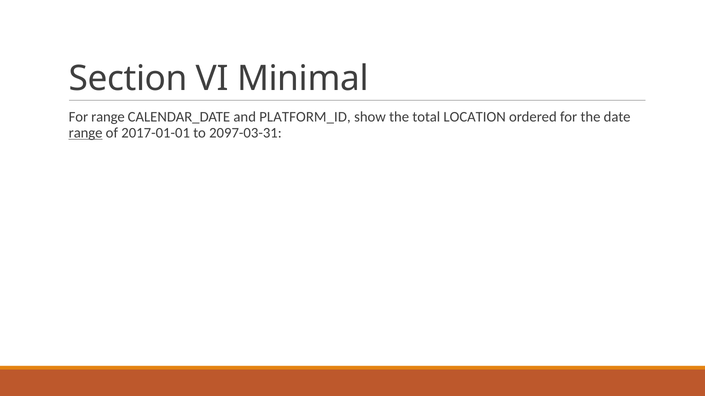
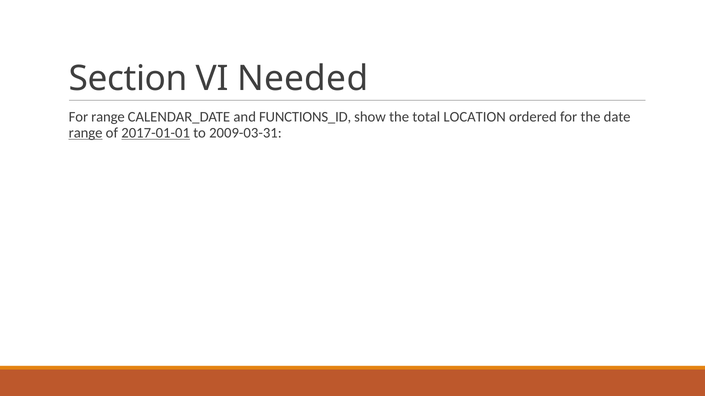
Minimal: Minimal -> Needed
PLATFORM_ID: PLATFORM_ID -> FUNCTIONS_ID
2017-01-01 underline: none -> present
2097-03-31: 2097-03-31 -> 2009-03-31
